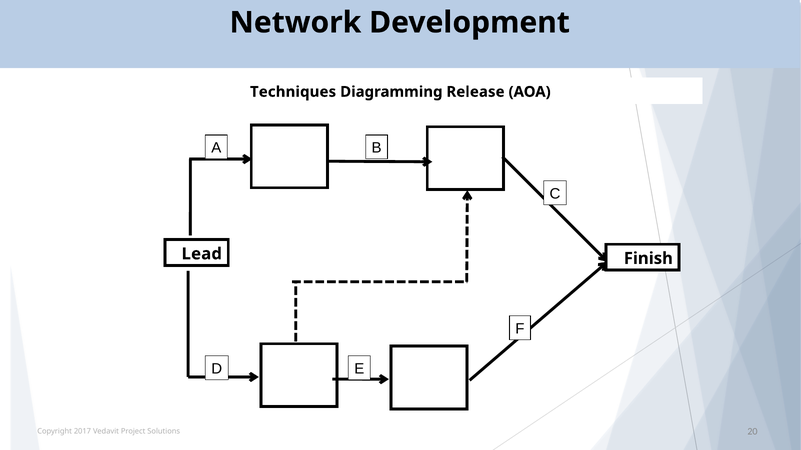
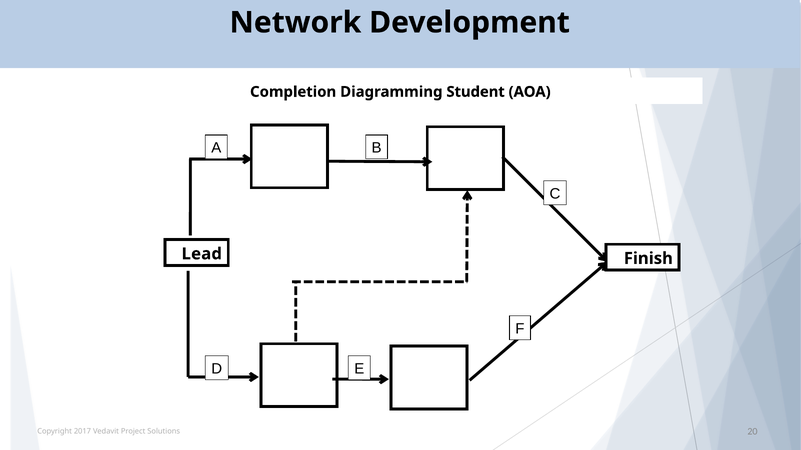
Techniques: Techniques -> Completion
Release: Release -> Student
